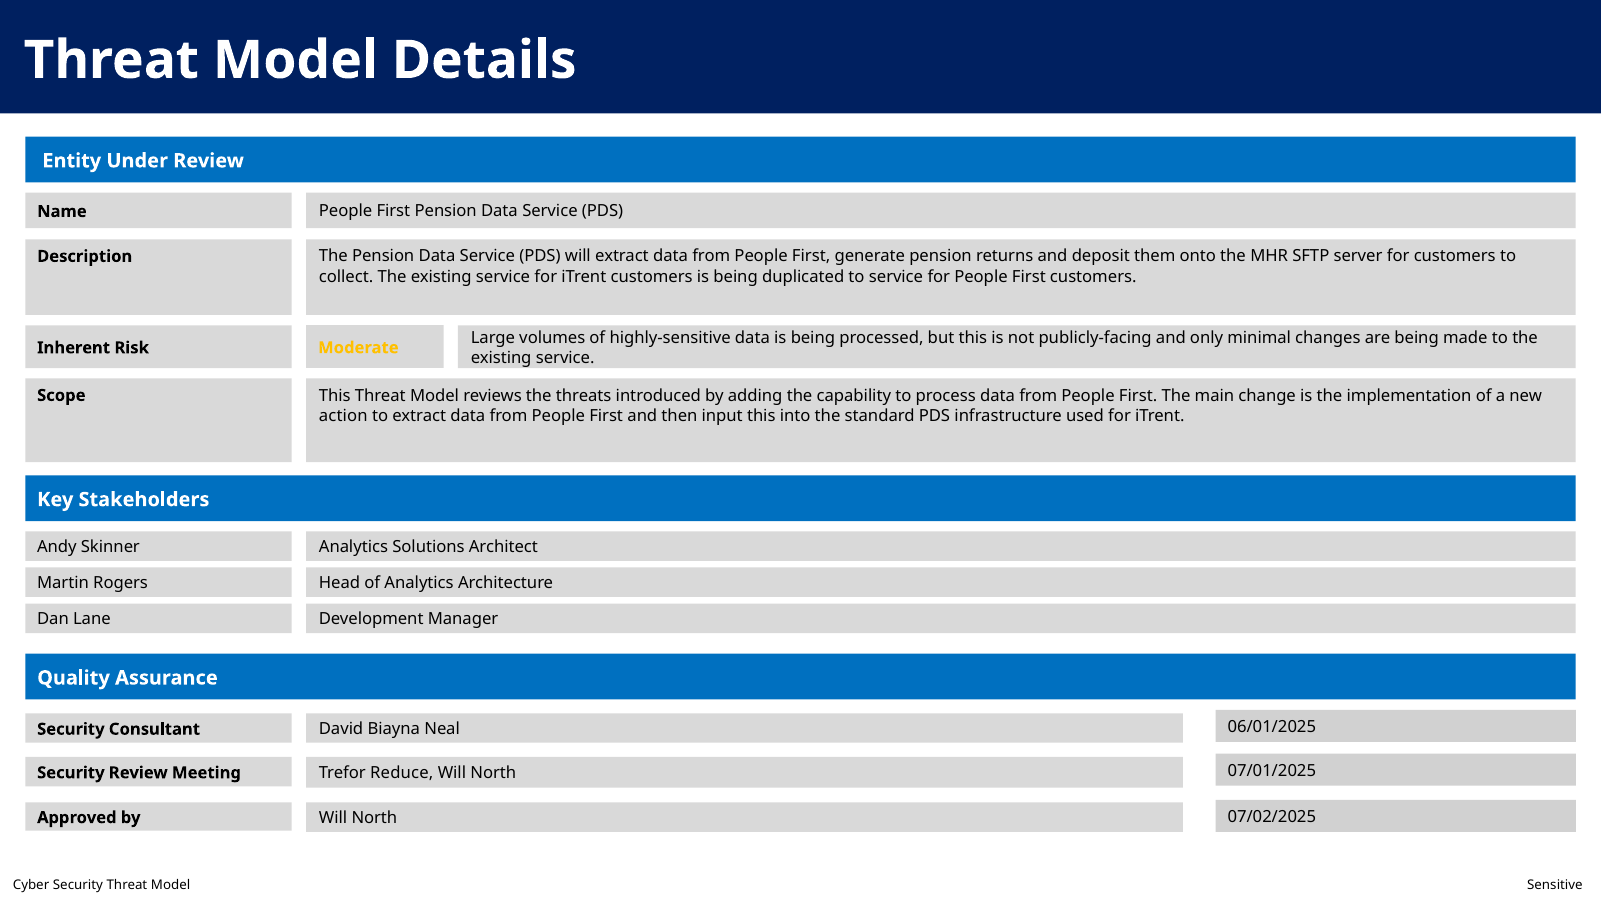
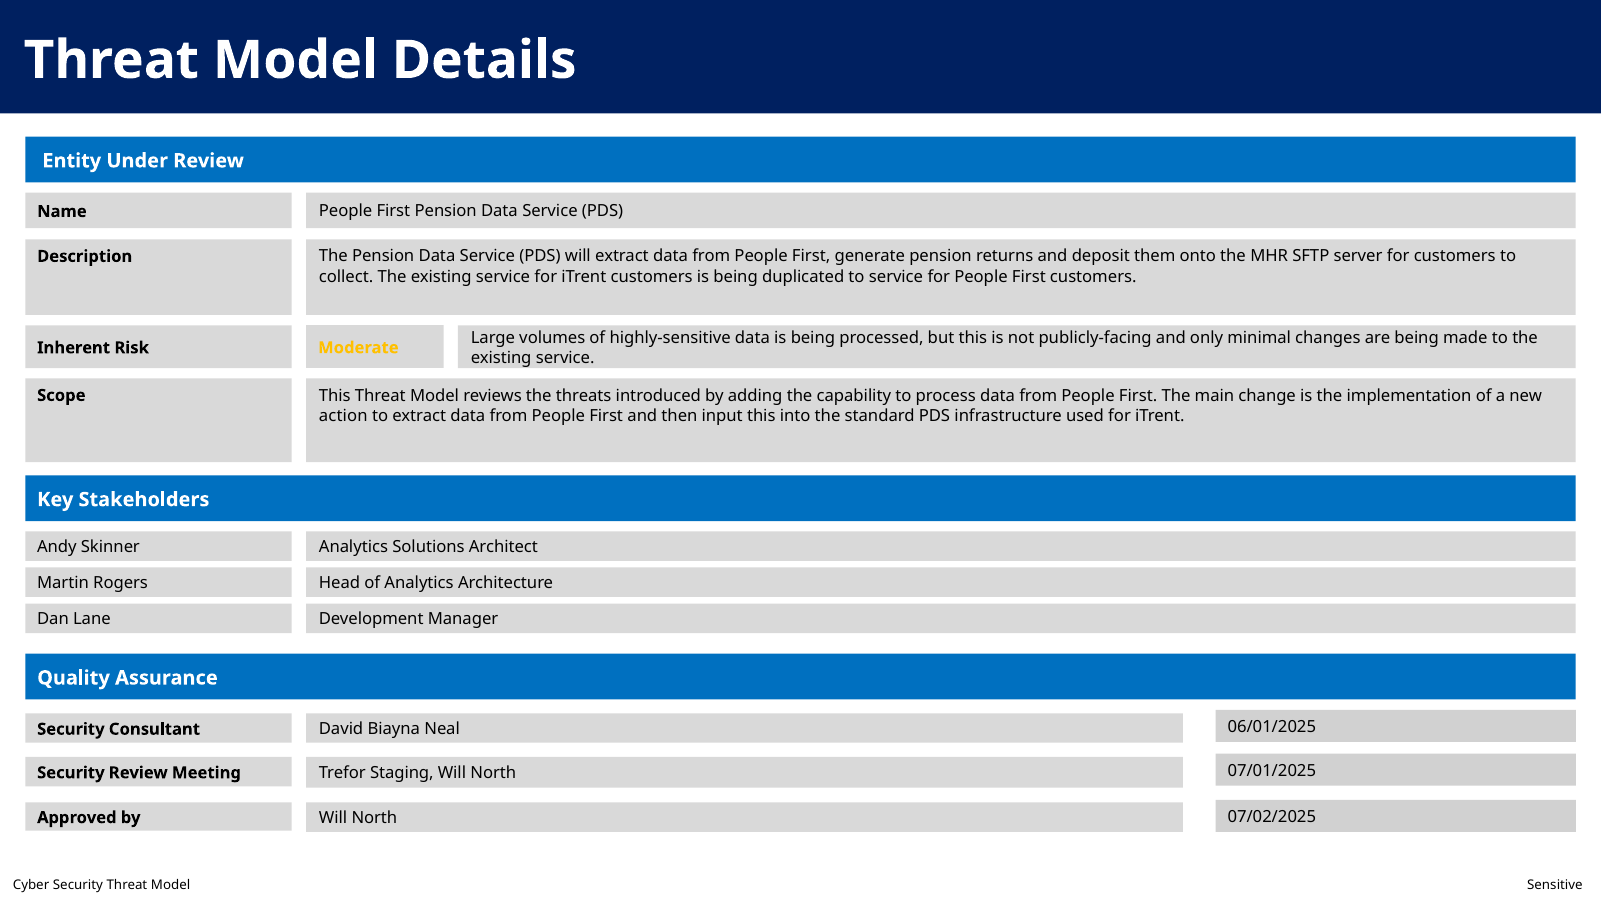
Reduce: Reduce -> Staging
